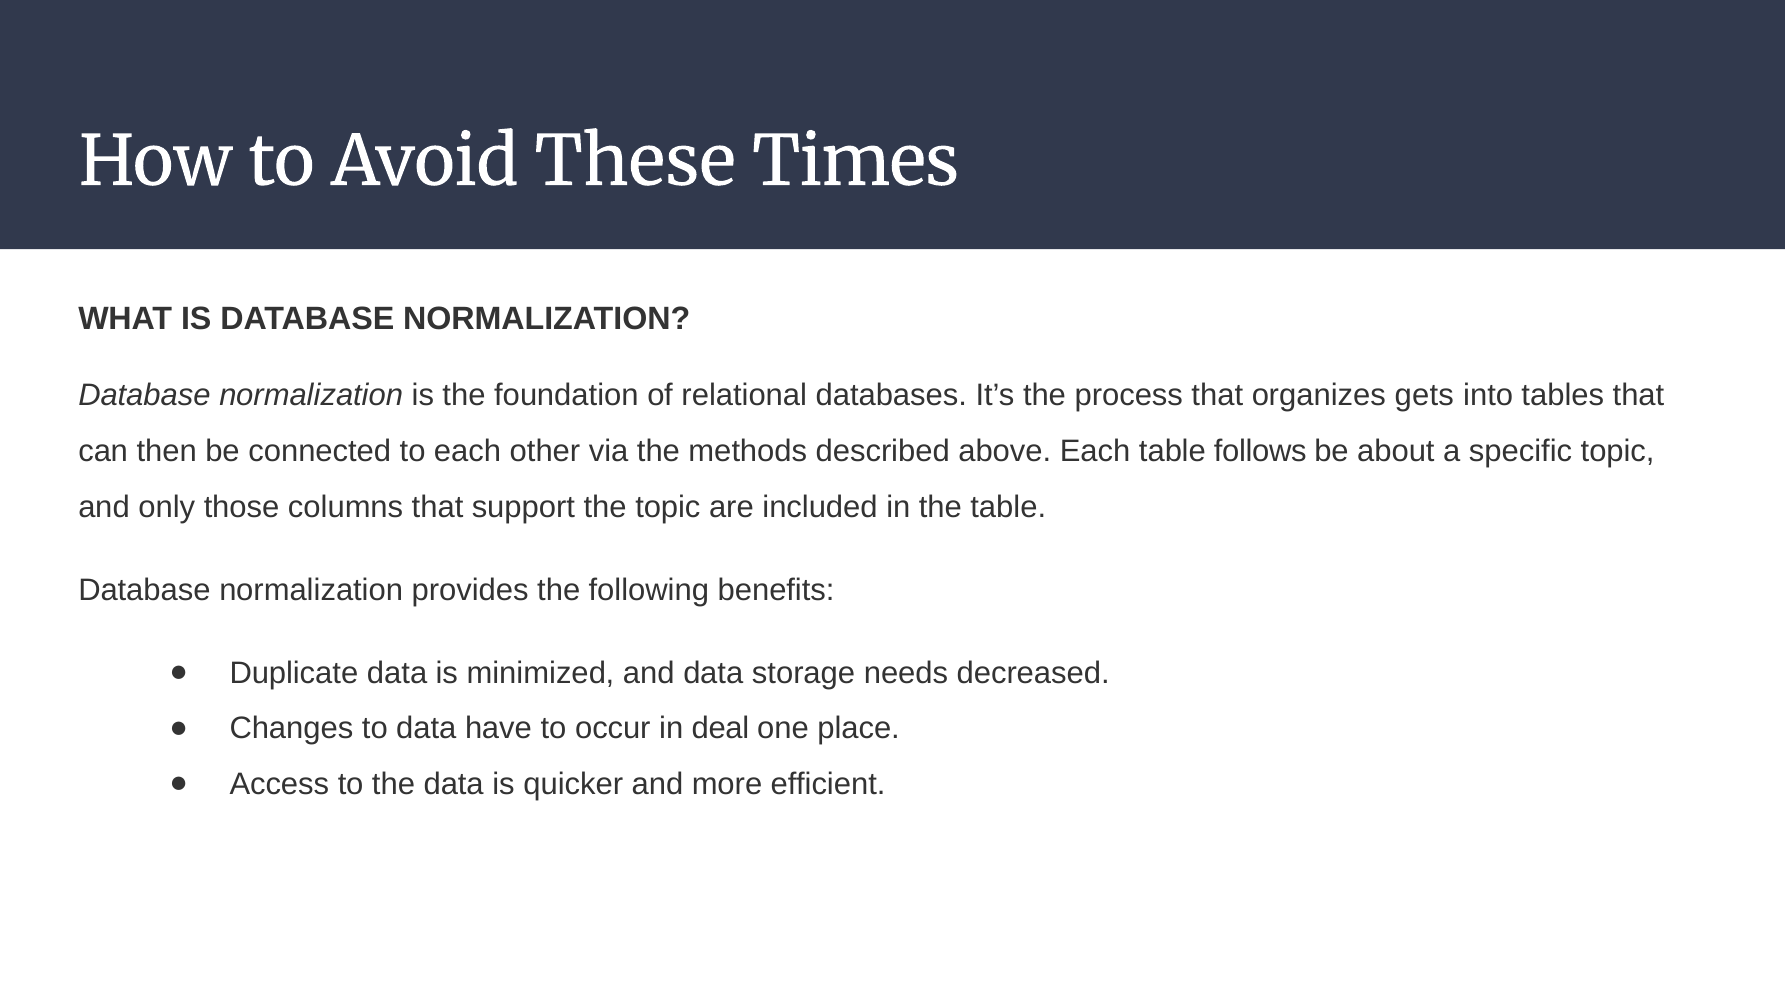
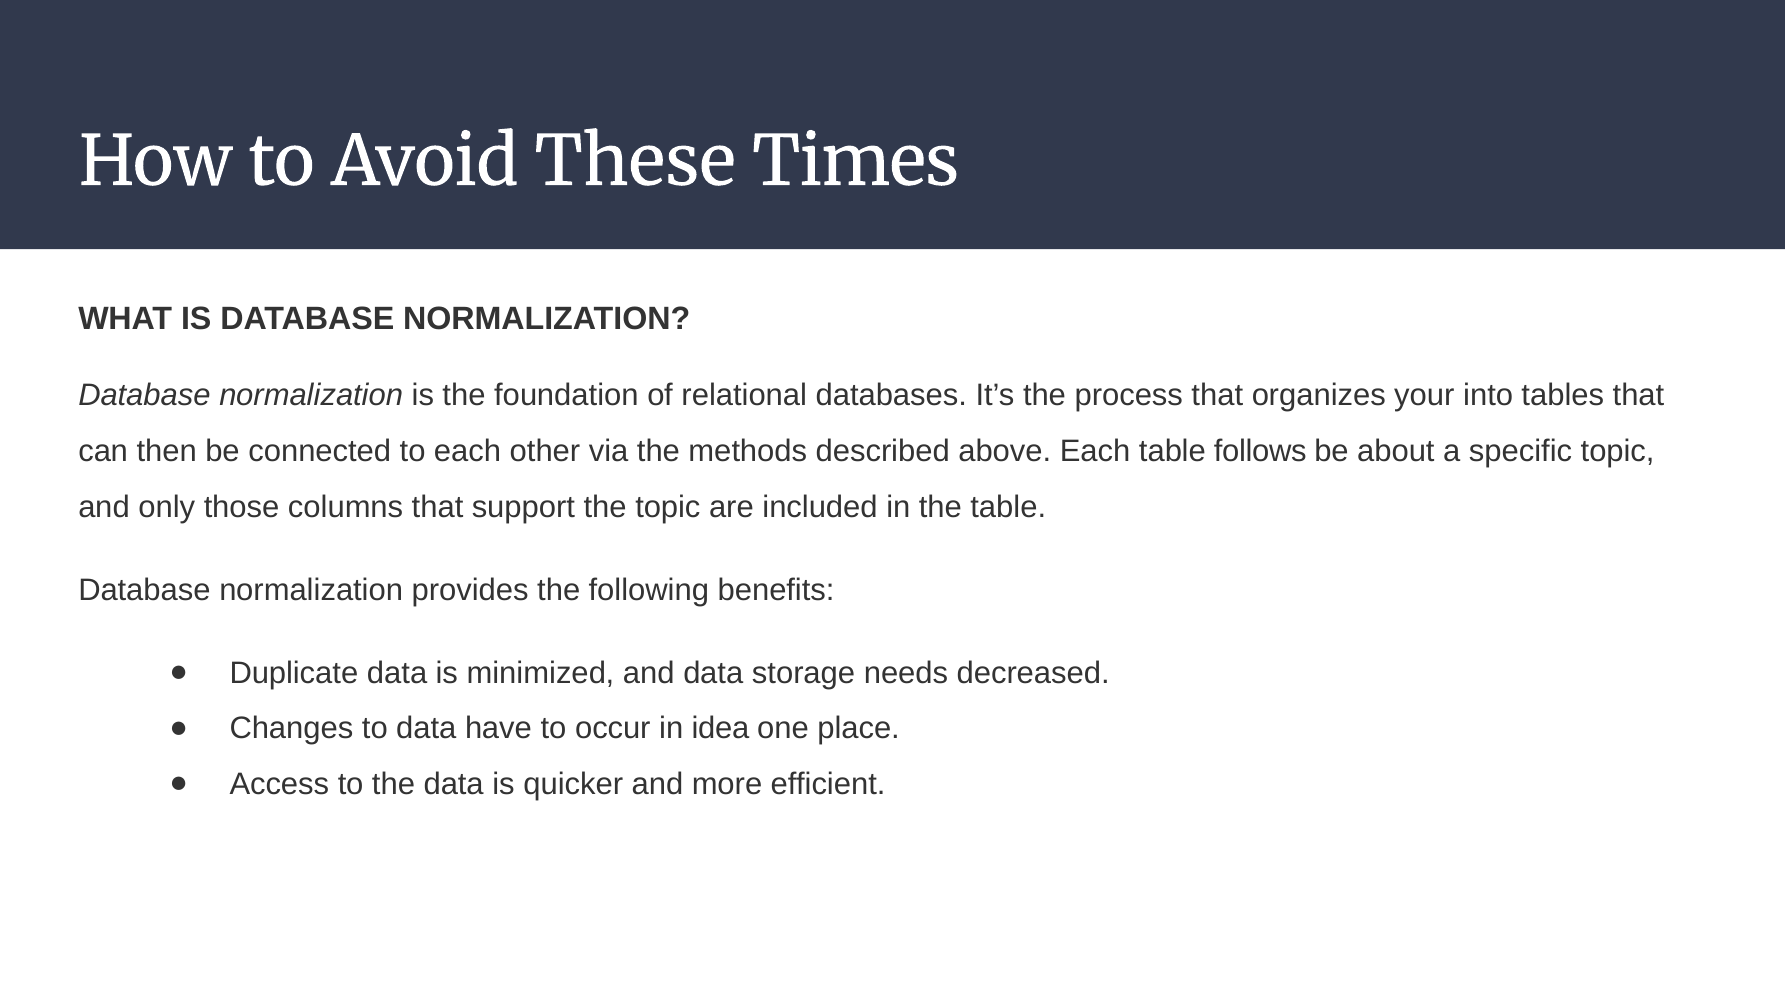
gets: gets -> your
deal: deal -> idea
